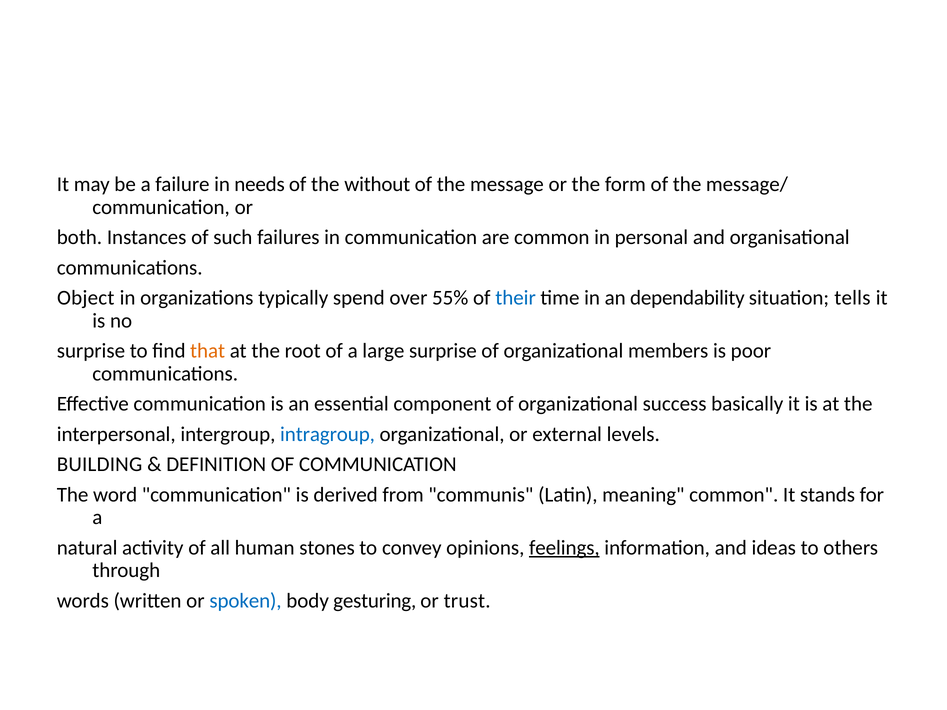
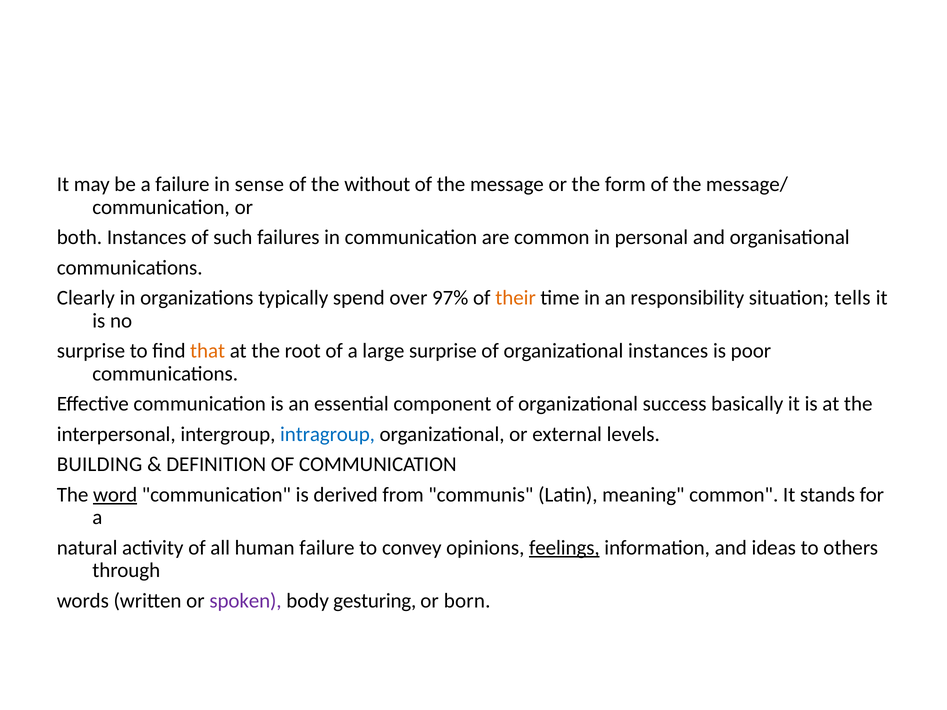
needs: needs -> sense
Object: Object -> Clearly
55%: 55% -> 97%
their colour: blue -> orange
dependability: dependability -> responsibility
organizational members: members -> instances
word underline: none -> present
human stones: stones -> failure
spoken colour: blue -> purple
trust: trust -> born
